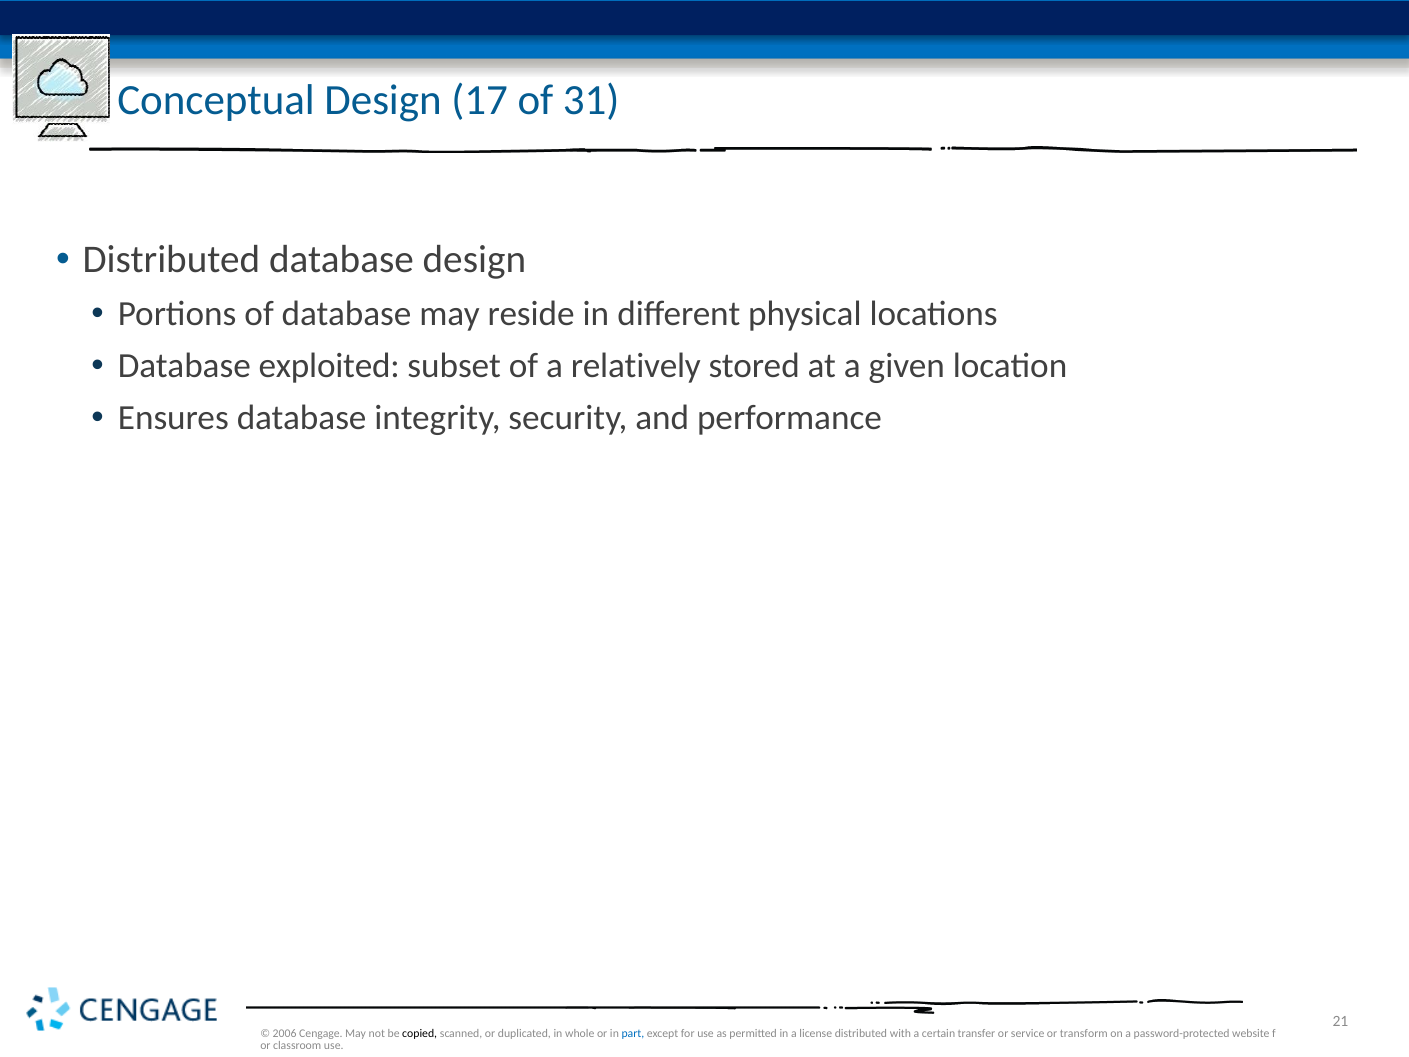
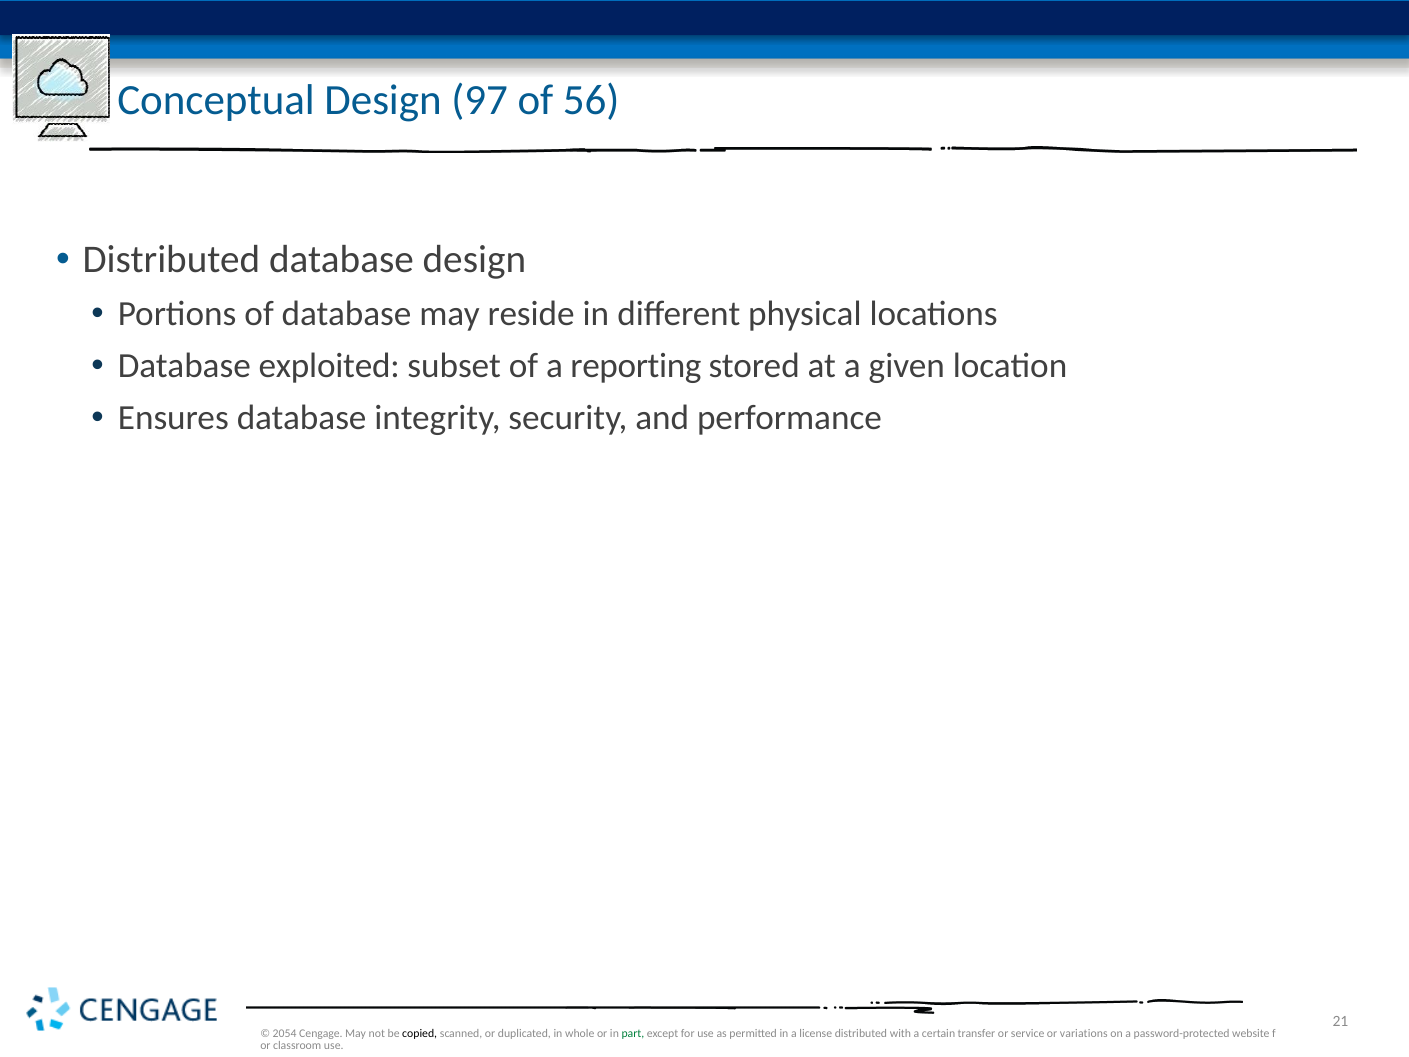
17: 17 -> 97
31: 31 -> 56
relatively: relatively -> reporting
2006: 2006 -> 2054
part colour: blue -> green
transform: transform -> variations
